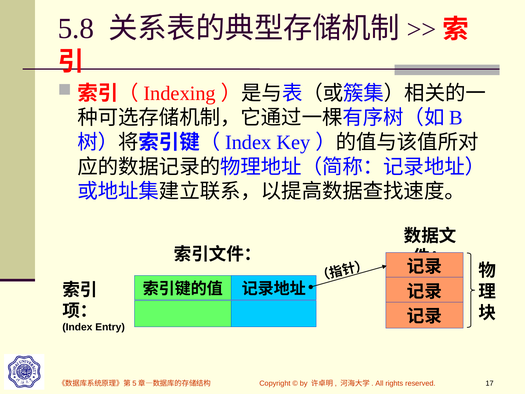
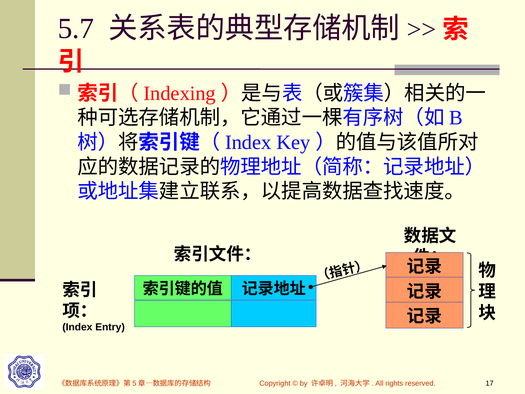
5.8: 5.8 -> 5.7
